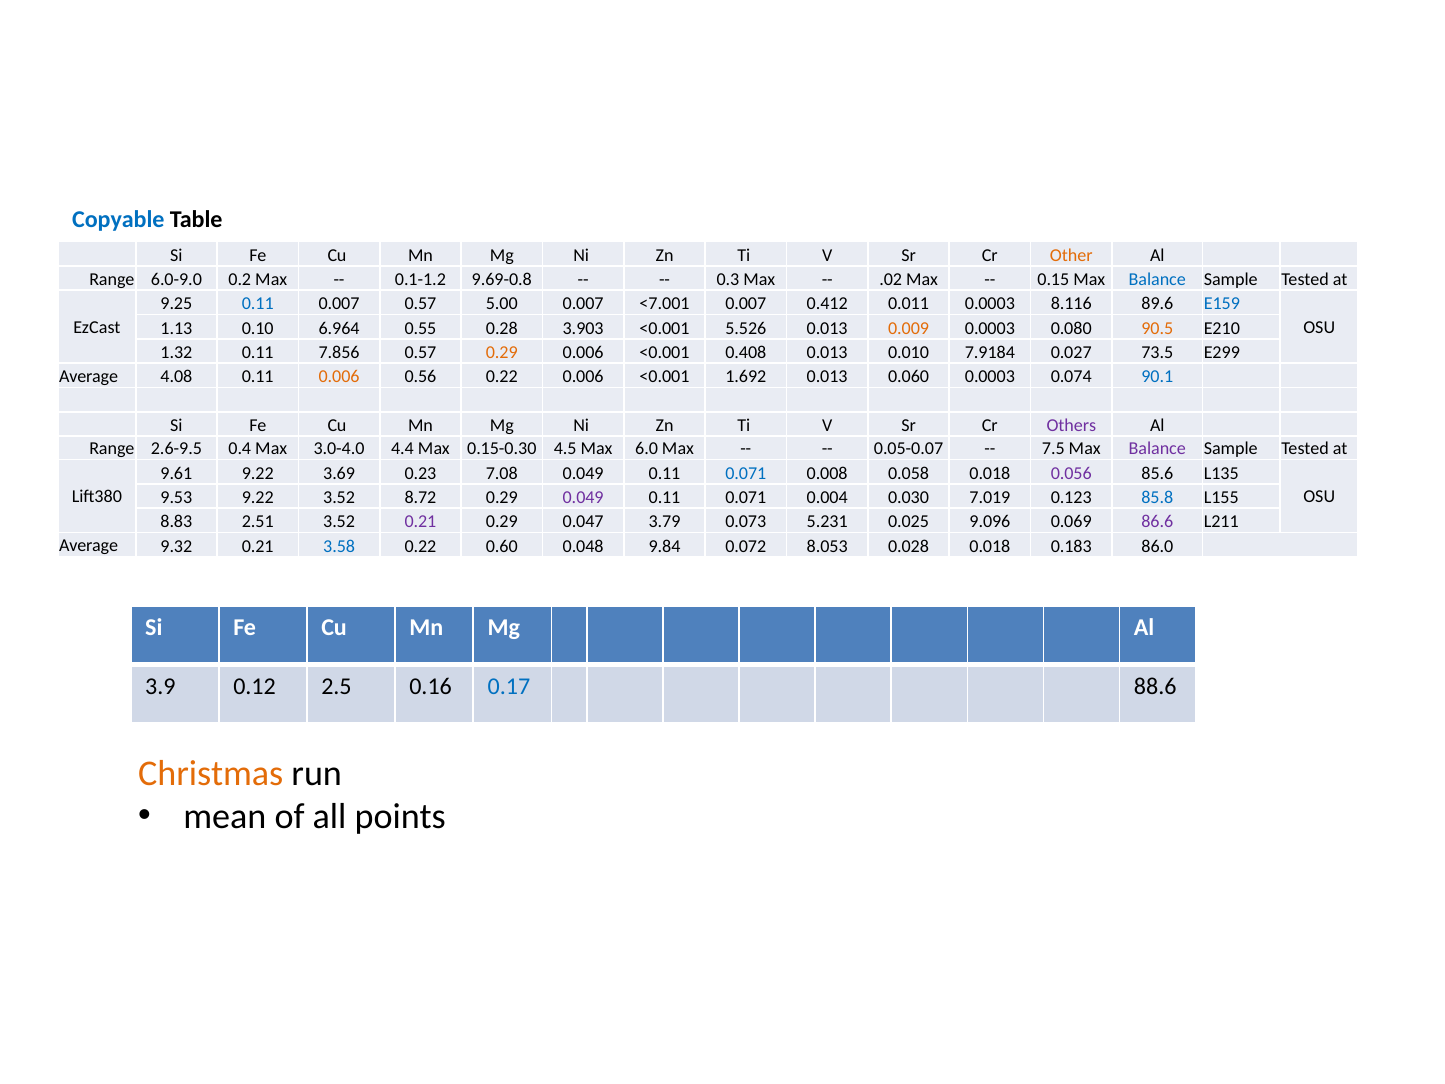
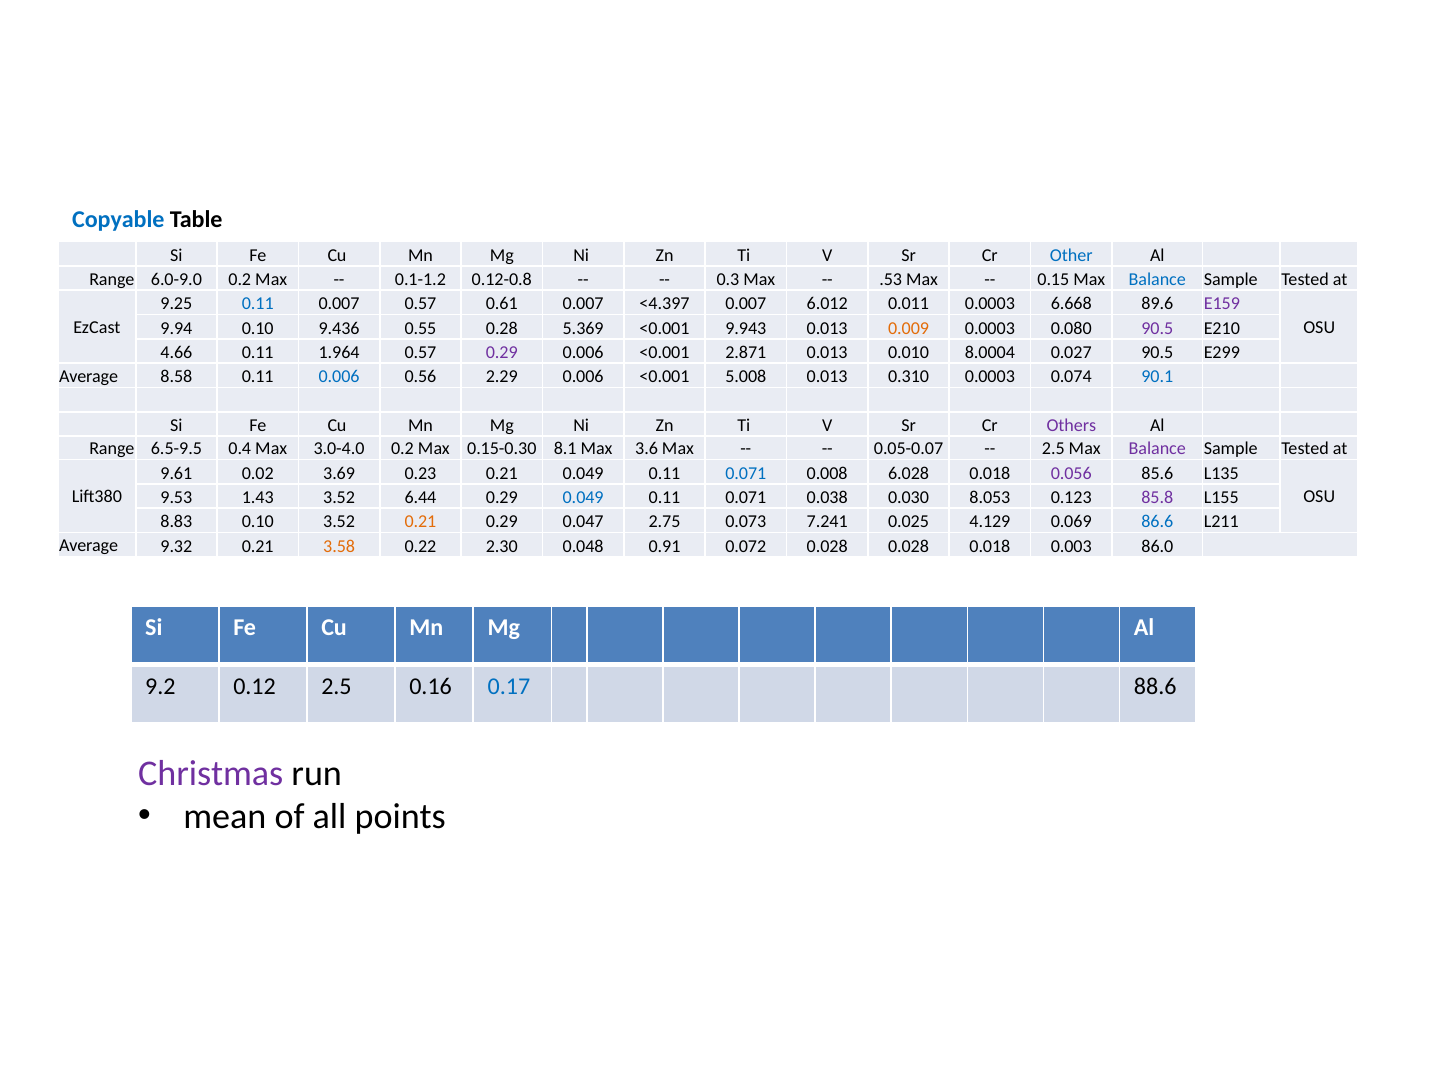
Other colour: orange -> blue
9.69-0.8: 9.69-0.8 -> 0.12-0.8
.02: .02 -> .53
5.00: 5.00 -> 0.61
<7.001: <7.001 -> <4.397
0.412: 0.412 -> 6.012
8.116: 8.116 -> 6.668
E159 colour: blue -> purple
1.13: 1.13 -> 9.94
6.964: 6.964 -> 9.436
3.903: 3.903 -> 5.369
5.526: 5.526 -> 9.943
90.5 at (1157, 328) colour: orange -> purple
1.32: 1.32 -> 4.66
7.856: 7.856 -> 1.964
0.29 at (502, 352) colour: orange -> purple
0.408: 0.408 -> 2.871
7.9184: 7.9184 -> 8.0004
0.027 73.5: 73.5 -> 90.5
4.08: 4.08 -> 8.58
0.006 at (339, 377) colour: orange -> blue
0.56 0.22: 0.22 -> 2.29
1.692: 1.692 -> 5.008
0.060: 0.060 -> 0.310
2.6-9.5: 2.6-9.5 -> 6.5-9.5
3.0-4.0 4.4: 4.4 -> 0.2
4.5: 4.5 -> 8.1
6.0: 6.0 -> 3.6
7.5 at (1053, 449): 7.5 -> 2.5
9.61 9.22: 9.22 -> 0.02
0.23 7.08: 7.08 -> 0.21
0.058: 0.058 -> 6.028
9.53 9.22: 9.22 -> 1.43
8.72: 8.72 -> 6.44
0.049 at (583, 497) colour: purple -> blue
0.004: 0.004 -> 0.038
7.019: 7.019 -> 8.053
85.8 colour: blue -> purple
8.83 2.51: 2.51 -> 0.10
0.21 at (420, 522) colour: purple -> orange
3.79: 3.79 -> 2.75
5.231: 5.231 -> 7.241
9.096: 9.096 -> 4.129
86.6 colour: purple -> blue
3.58 colour: blue -> orange
0.60: 0.60 -> 2.30
9.84: 9.84 -> 0.91
0.072 8.053: 8.053 -> 0.028
0.183: 0.183 -> 0.003
3.9: 3.9 -> 9.2
Christmas colour: orange -> purple
